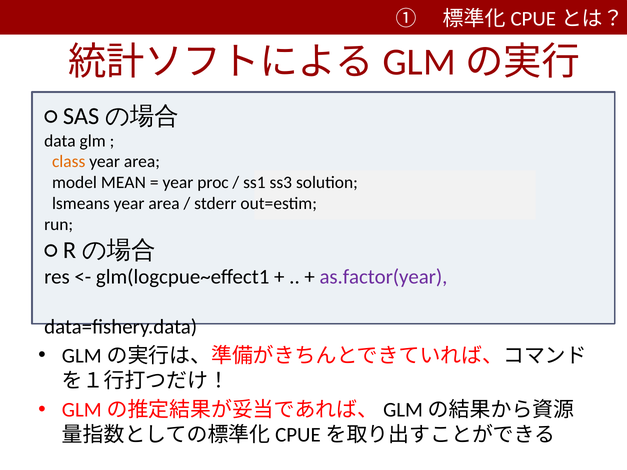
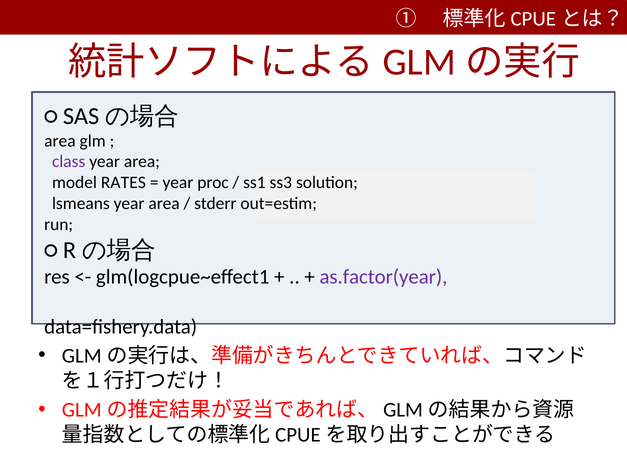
data at (60, 141): data -> area
class colour: orange -> purple
MEAN: MEAN -> RATES
